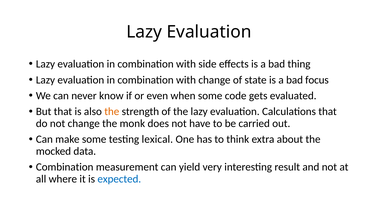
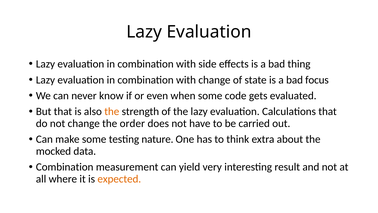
monk: monk -> order
lexical: lexical -> nature
expected colour: blue -> orange
